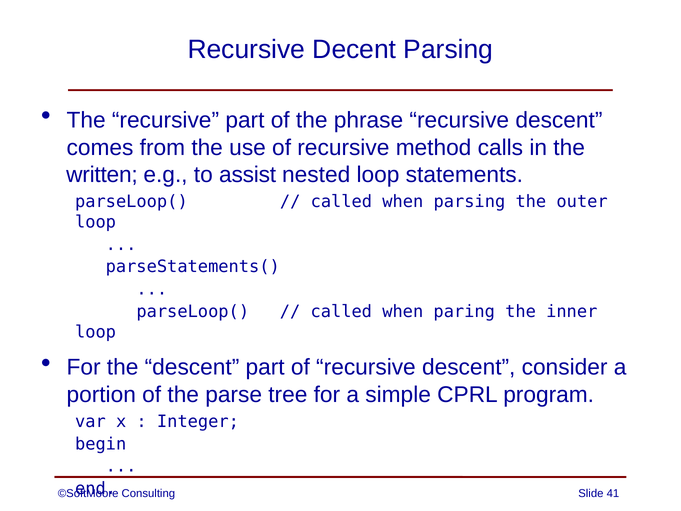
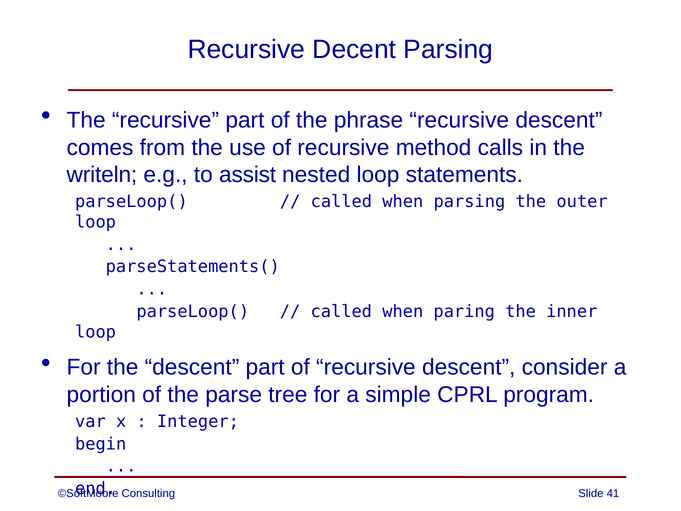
written: written -> writeln
